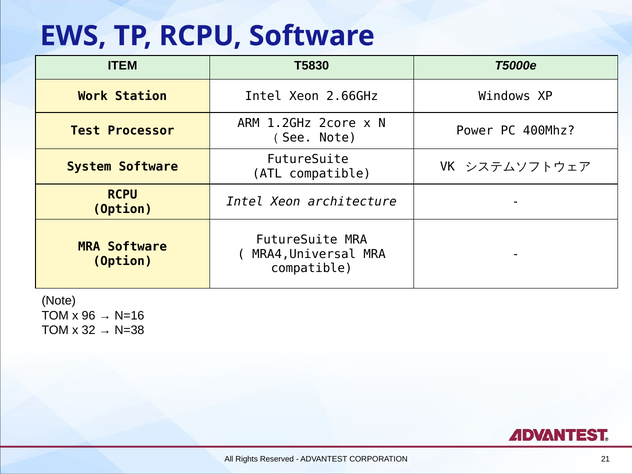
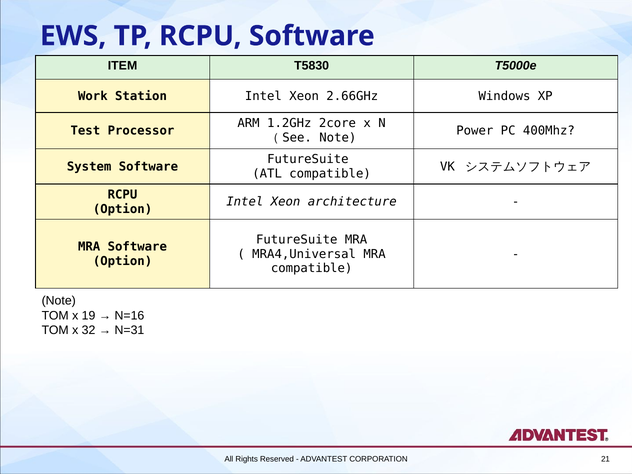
96: 96 -> 19
N=38: N=38 -> N=31
